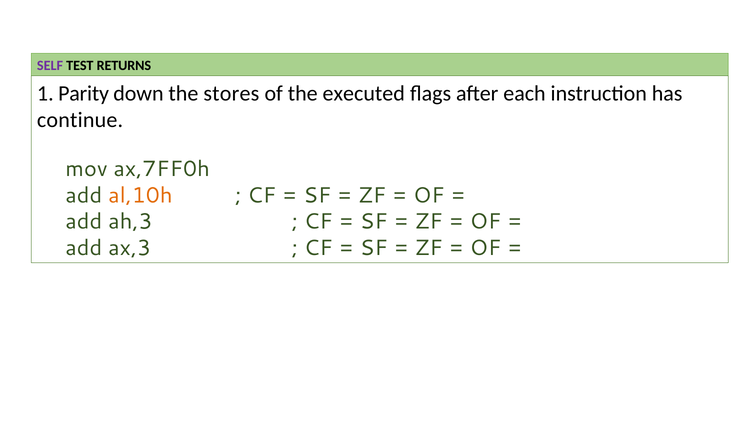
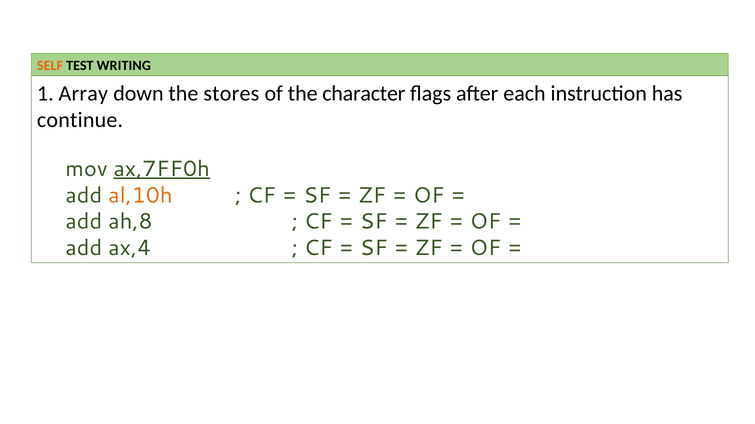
SELF colour: purple -> orange
RETURNS: RETURNS -> WRITING
Parity: Parity -> Array
executed: executed -> character
ax,7FF0h underline: none -> present
ah,3: ah,3 -> ah,8
ax,3: ax,3 -> ax,4
